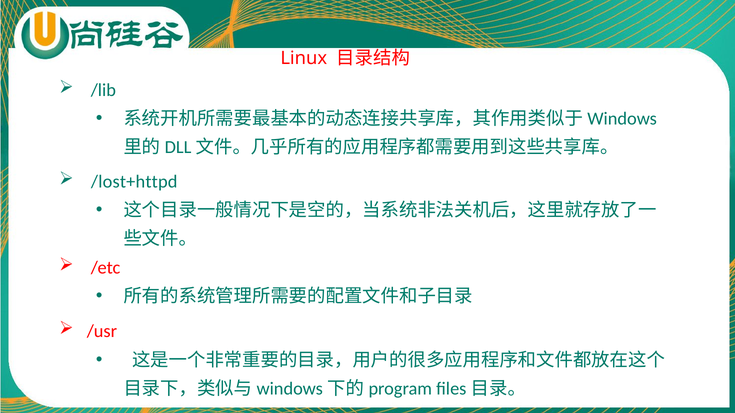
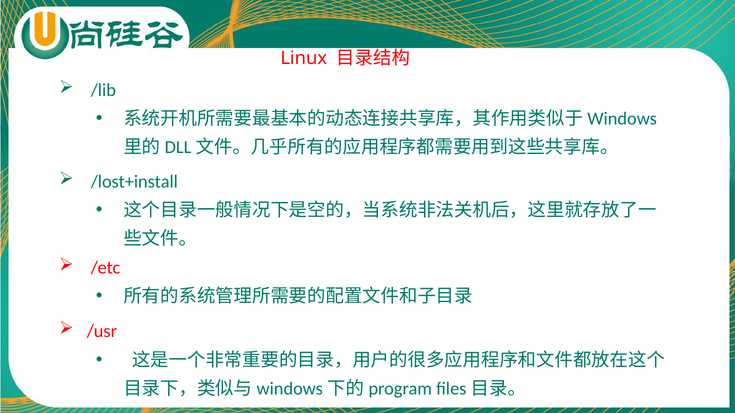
/lost+httpd: /lost+httpd -> /lost+install
